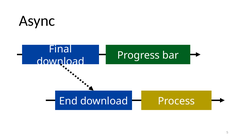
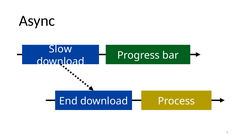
Final: Final -> Slow
